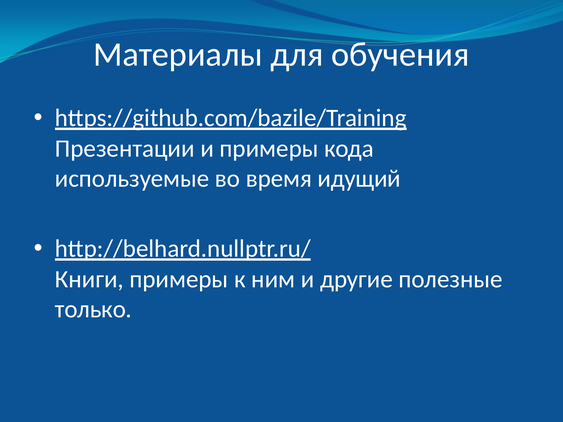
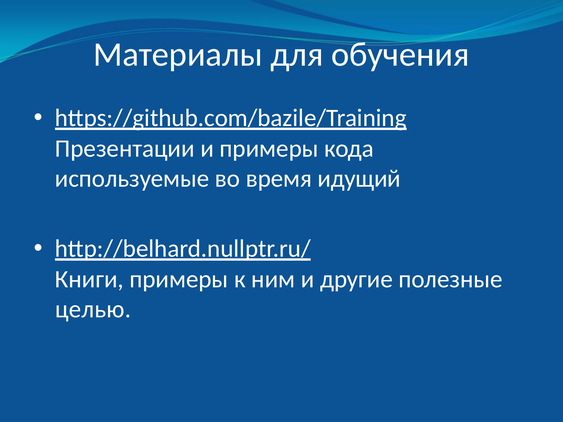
только: только -> целью
